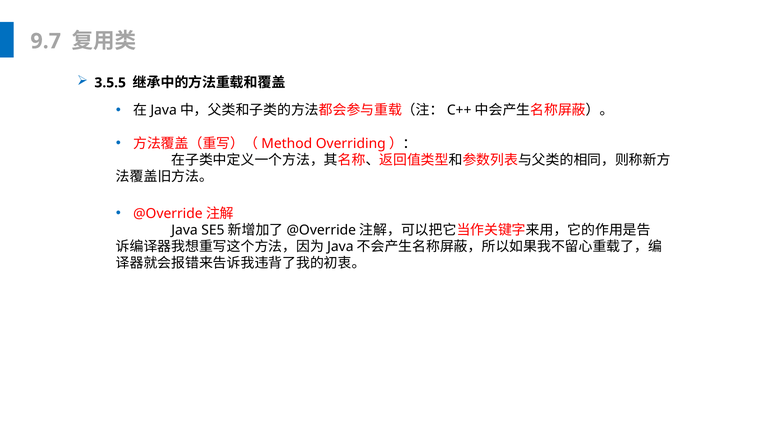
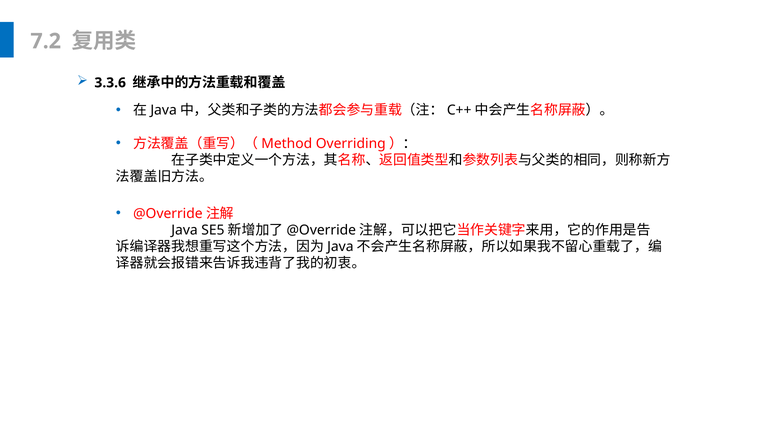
9.7: 9.7 -> 7.2
3.5.5: 3.5.5 -> 3.3.6
